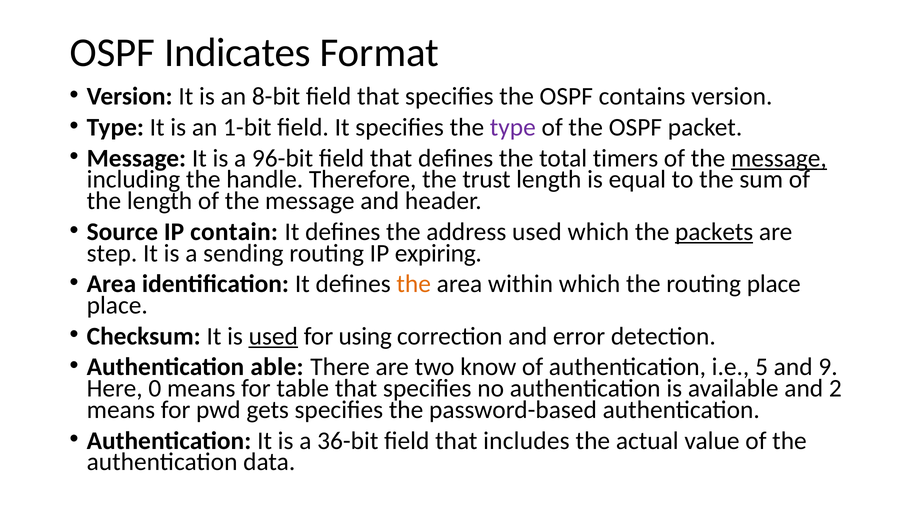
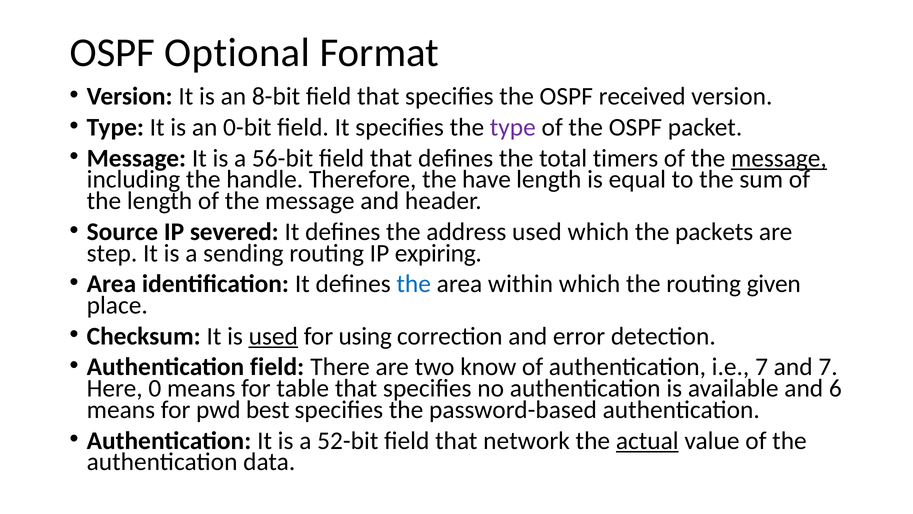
Indicates: Indicates -> Optional
contains: contains -> received
1-bit: 1-bit -> 0-bit
96-bit: 96-bit -> 56-bit
trust: trust -> have
contain: contain -> severed
packets underline: present -> none
the at (414, 284) colour: orange -> blue
routing place: place -> given
Authentication able: able -> field
i.e 5: 5 -> 7
and 9: 9 -> 7
2: 2 -> 6
gets: gets -> best
36-bit: 36-bit -> 52-bit
includes: includes -> network
actual underline: none -> present
